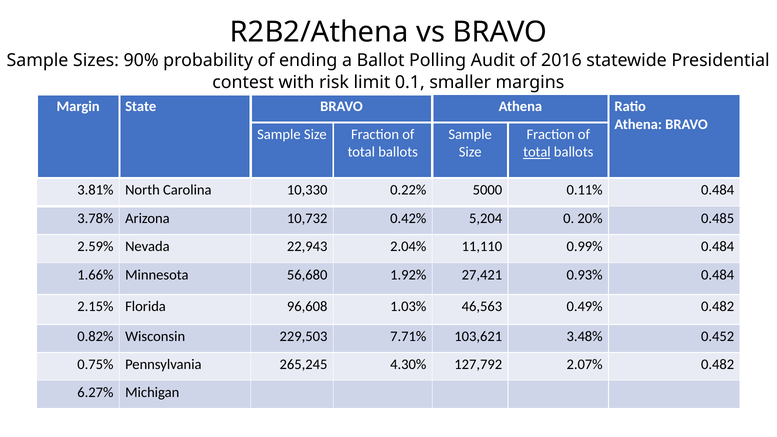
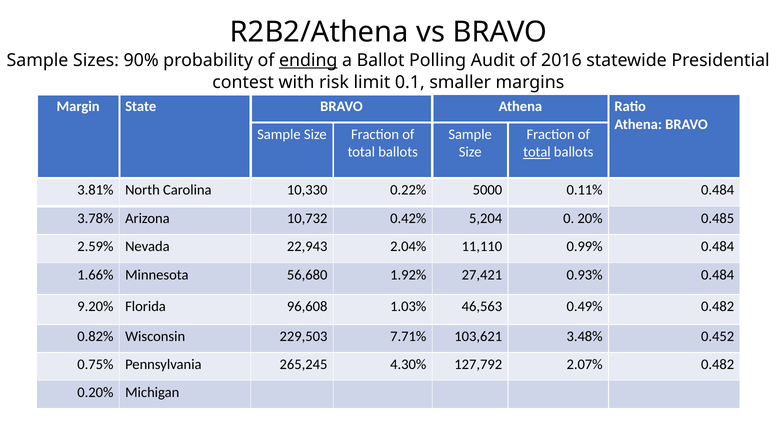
ending underline: none -> present
2.15%: 2.15% -> 9.20%
6.27%: 6.27% -> 0.20%
